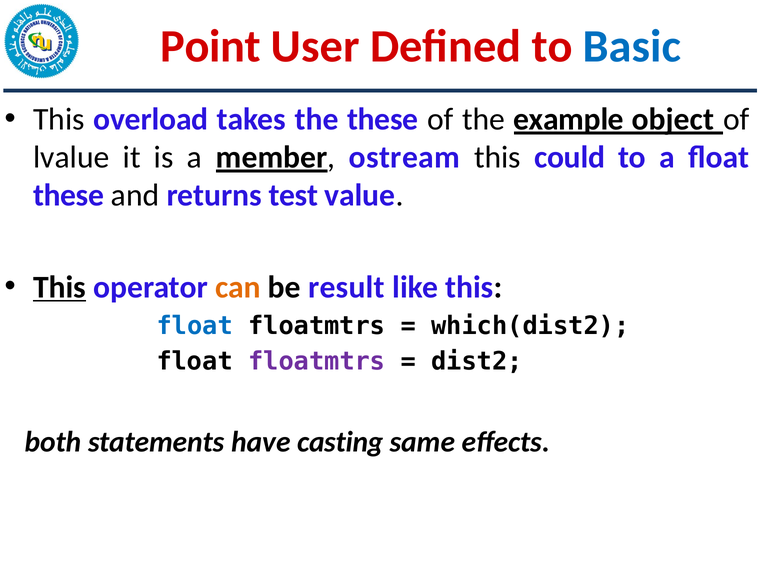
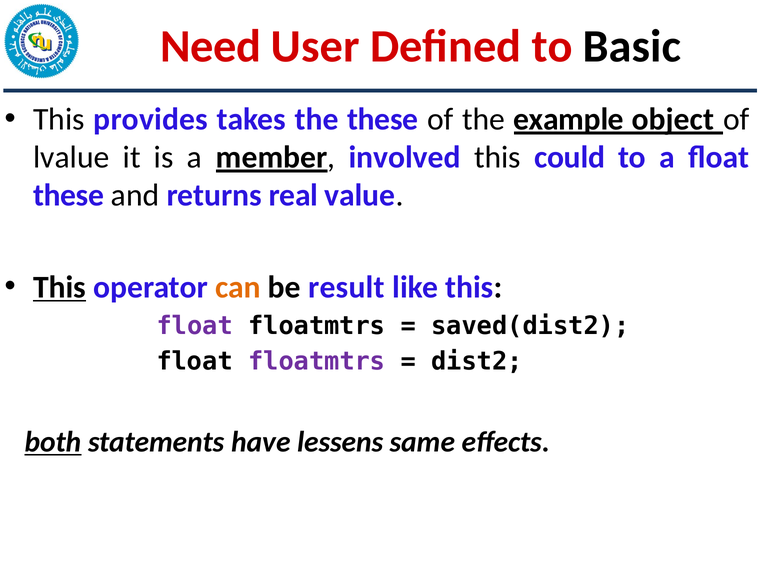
Point: Point -> Need
Basic colour: blue -> black
overload: overload -> provides
ostream: ostream -> involved
test: test -> real
float at (195, 326) colour: blue -> purple
which(dist2: which(dist2 -> saved(dist2
both underline: none -> present
casting: casting -> lessens
